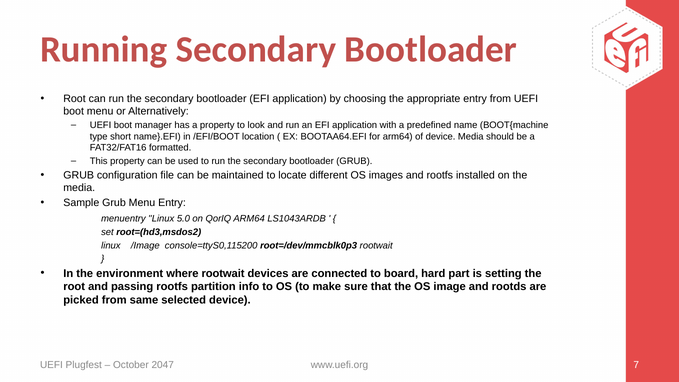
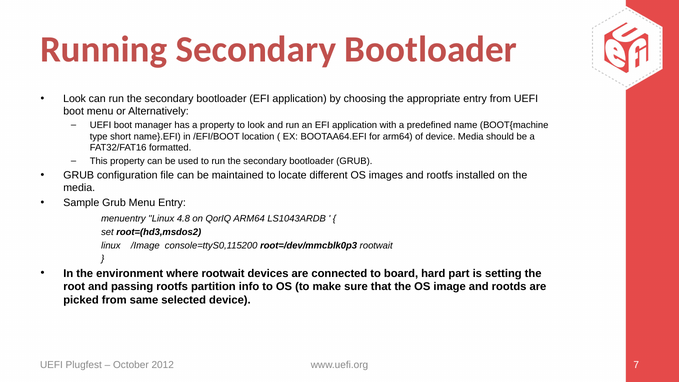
Root at (75, 99): Root -> Look
5.0: 5.0 -> 4.8
2047: 2047 -> 2012
